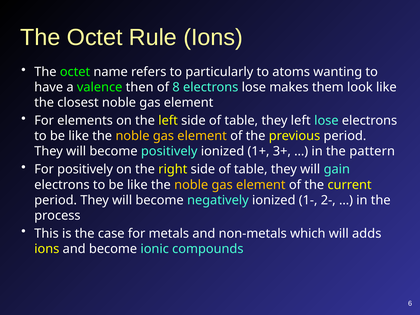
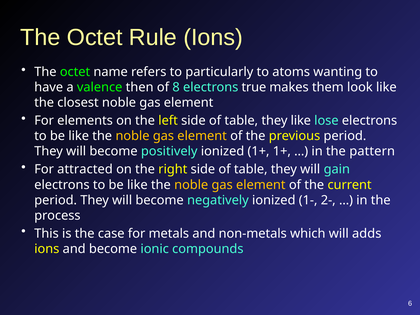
electrons lose: lose -> true
they left: left -> like
1+ 3+: 3+ -> 1+
For positively: positively -> attracted
